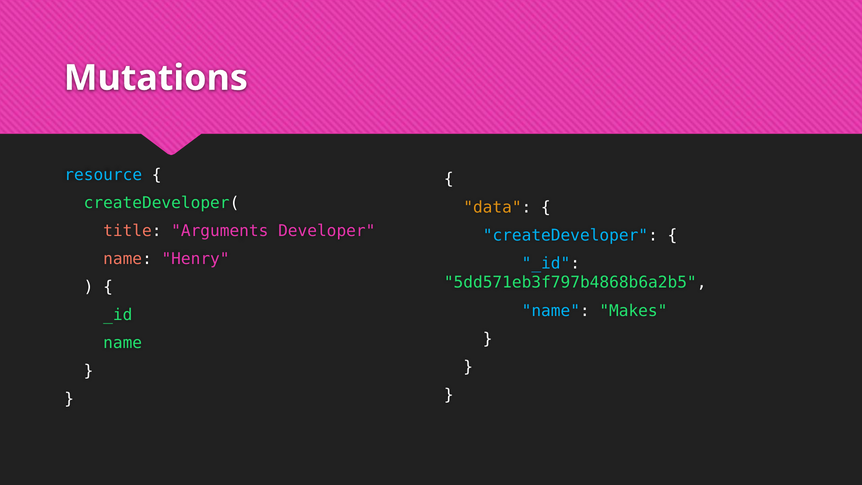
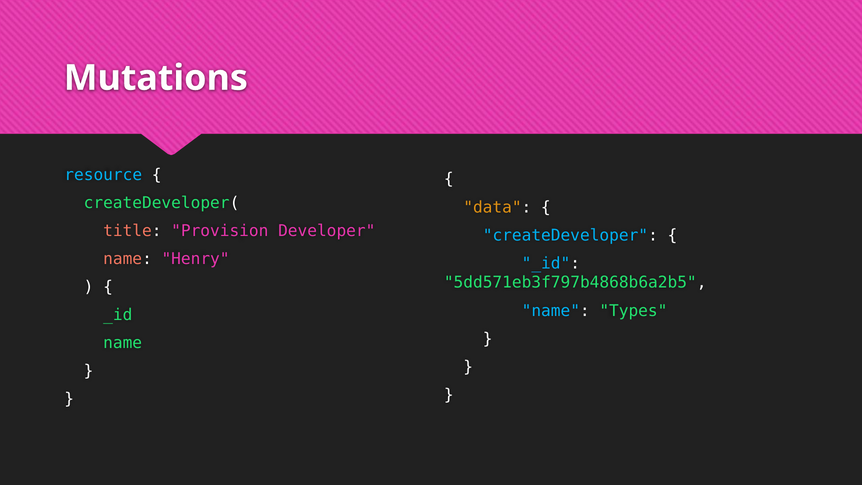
Arguments: Arguments -> Provision
Makes: Makes -> Types
